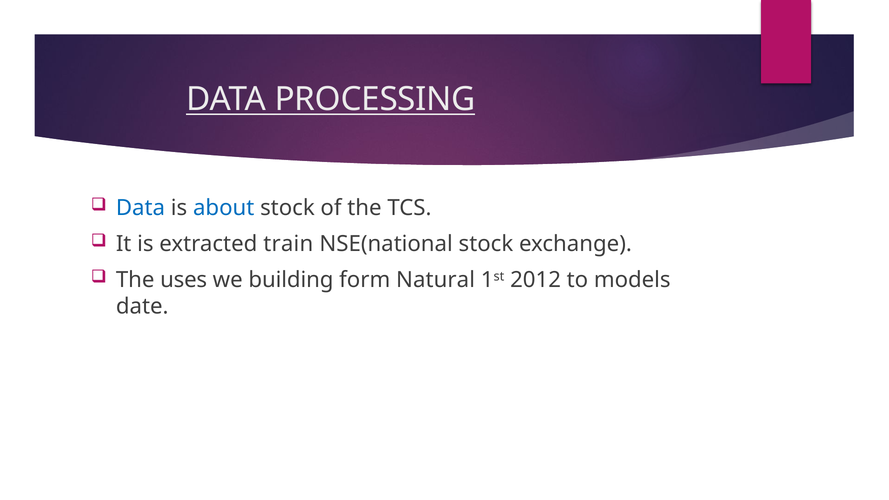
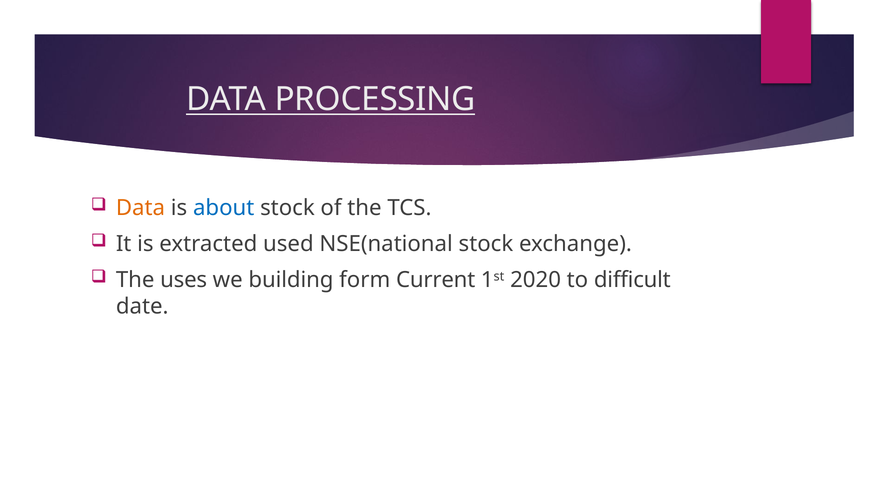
Data at (140, 208) colour: blue -> orange
train: train -> used
Natural: Natural -> Current
2012: 2012 -> 2020
models: models -> difficult
